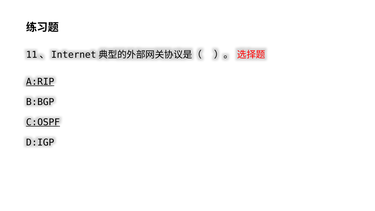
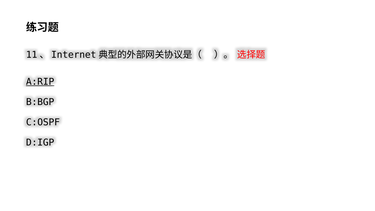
C:OSPF underline: present -> none
